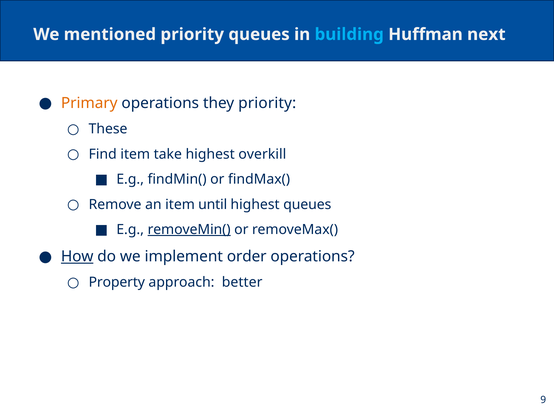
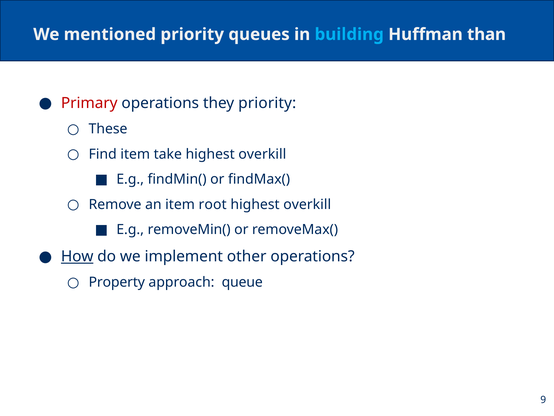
next: next -> than
Primary colour: orange -> red
until: until -> root
queues at (307, 204): queues -> overkill
removeMin( underline: present -> none
order: order -> other
better: better -> queue
